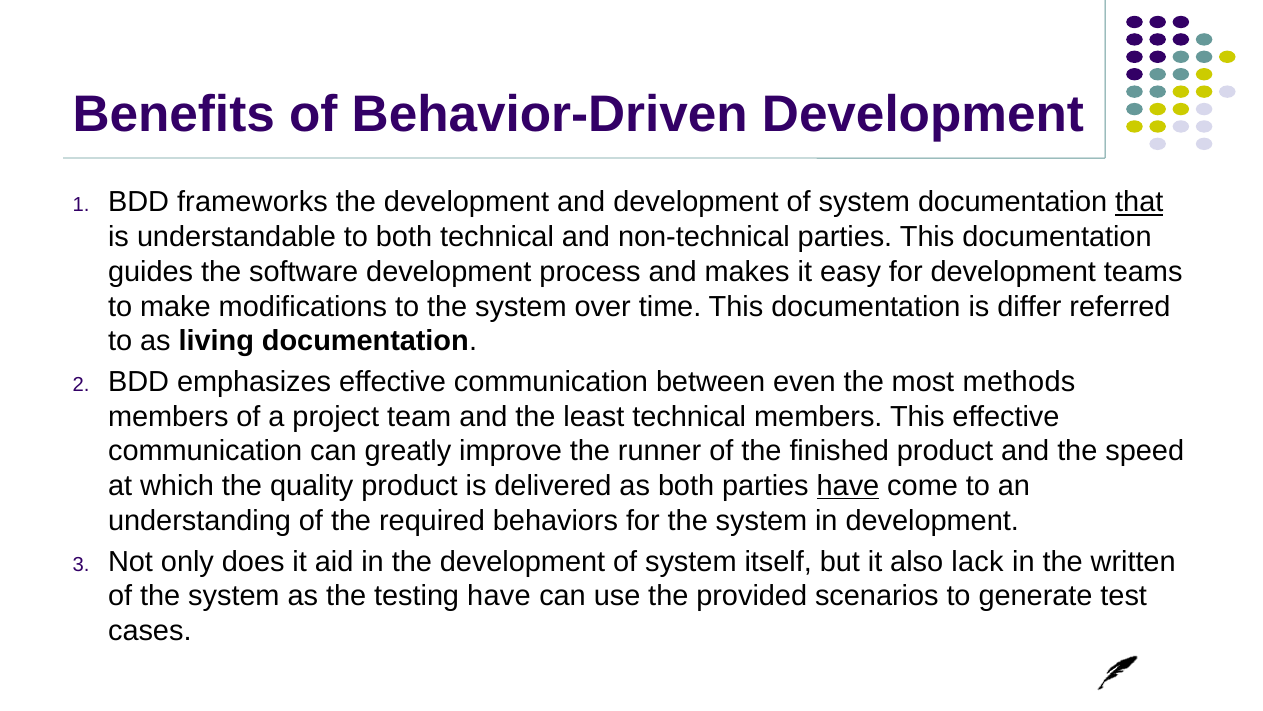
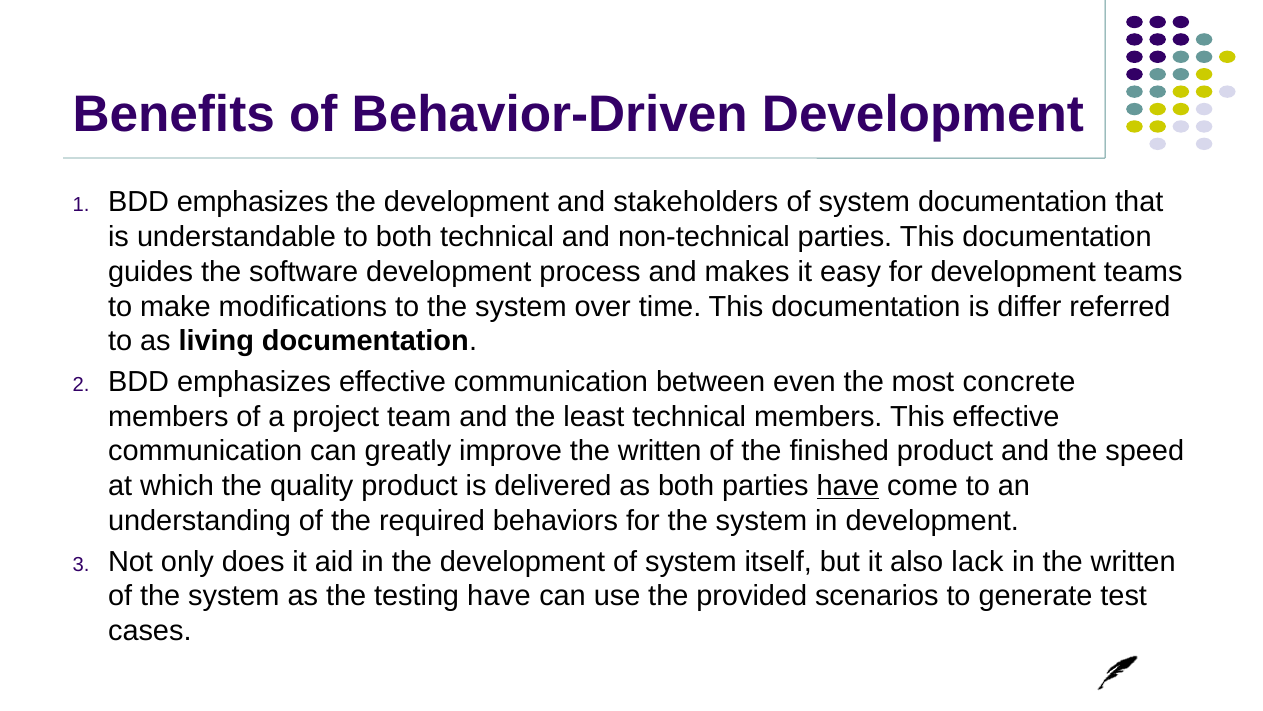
frameworks at (252, 202): frameworks -> emphasizes
and development: development -> stakeholders
that underline: present -> none
methods: methods -> concrete
improve the runner: runner -> written
